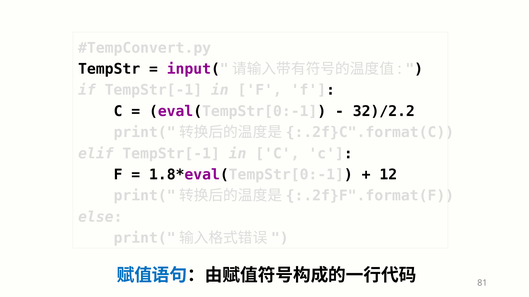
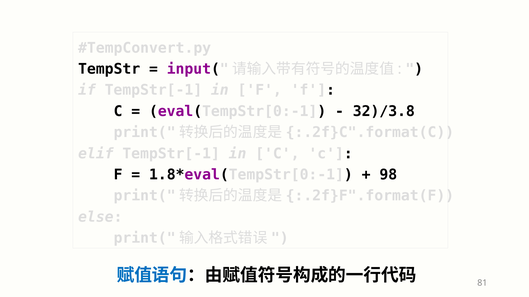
32)/2.2: 32)/2.2 -> 32)/3.8
12: 12 -> 98
